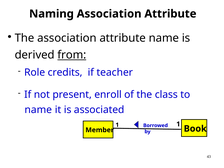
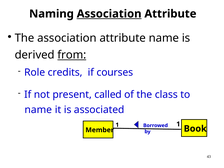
Association at (109, 14) underline: none -> present
teacher: teacher -> courses
enroll: enroll -> called
